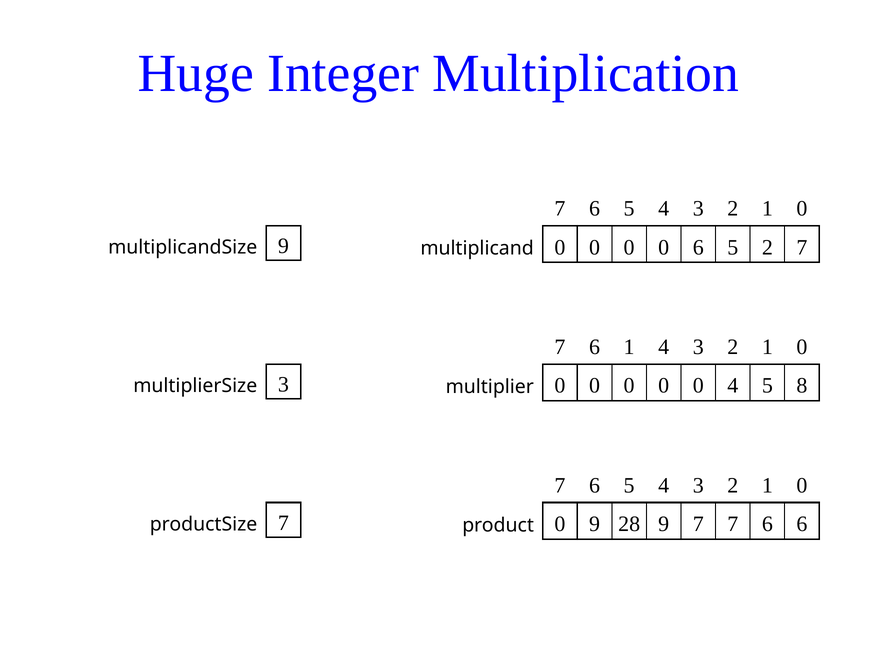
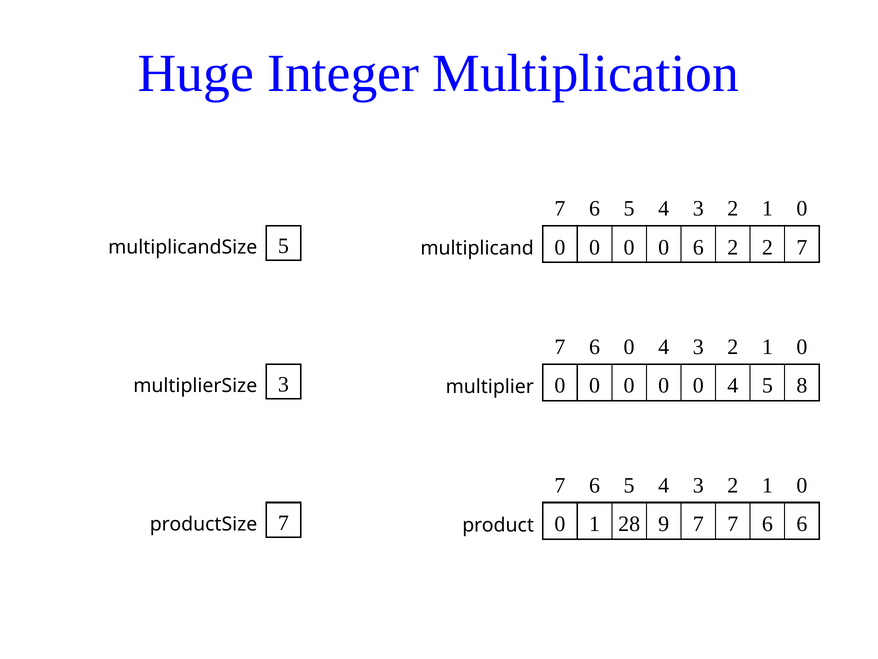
multiplicandSize 9: 9 -> 5
0 6 5: 5 -> 2
6 1: 1 -> 0
0 9: 9 -> 1
